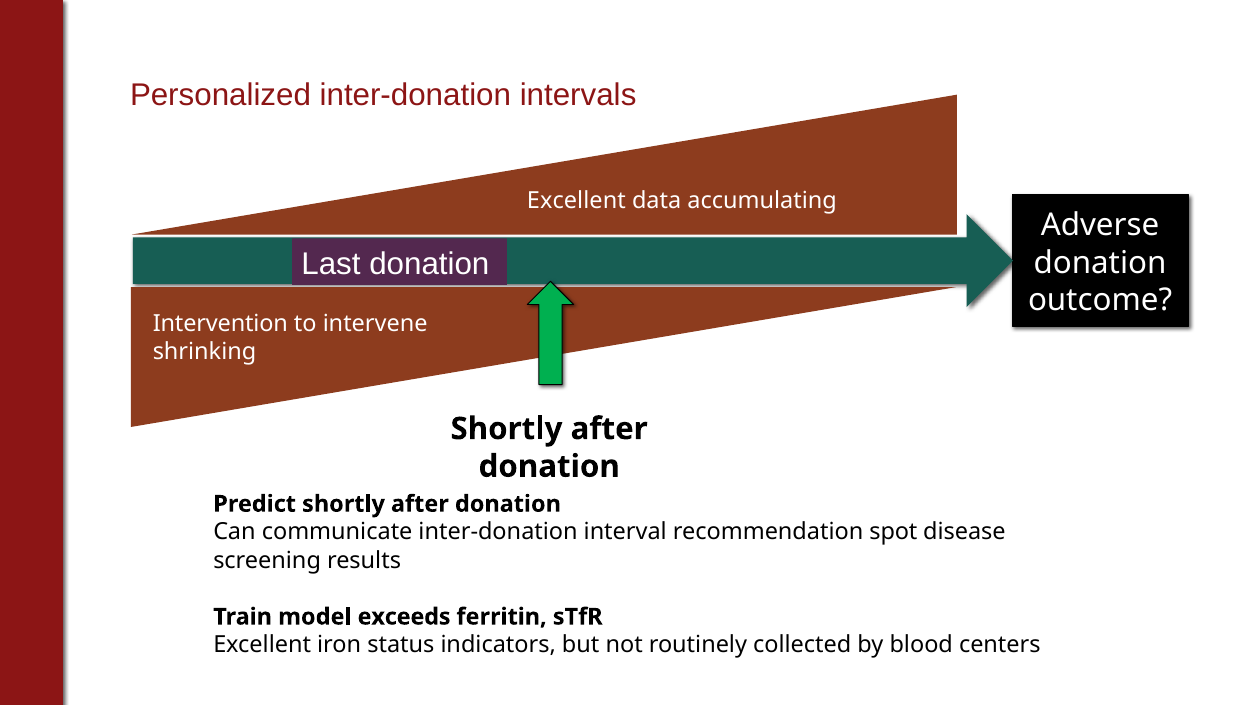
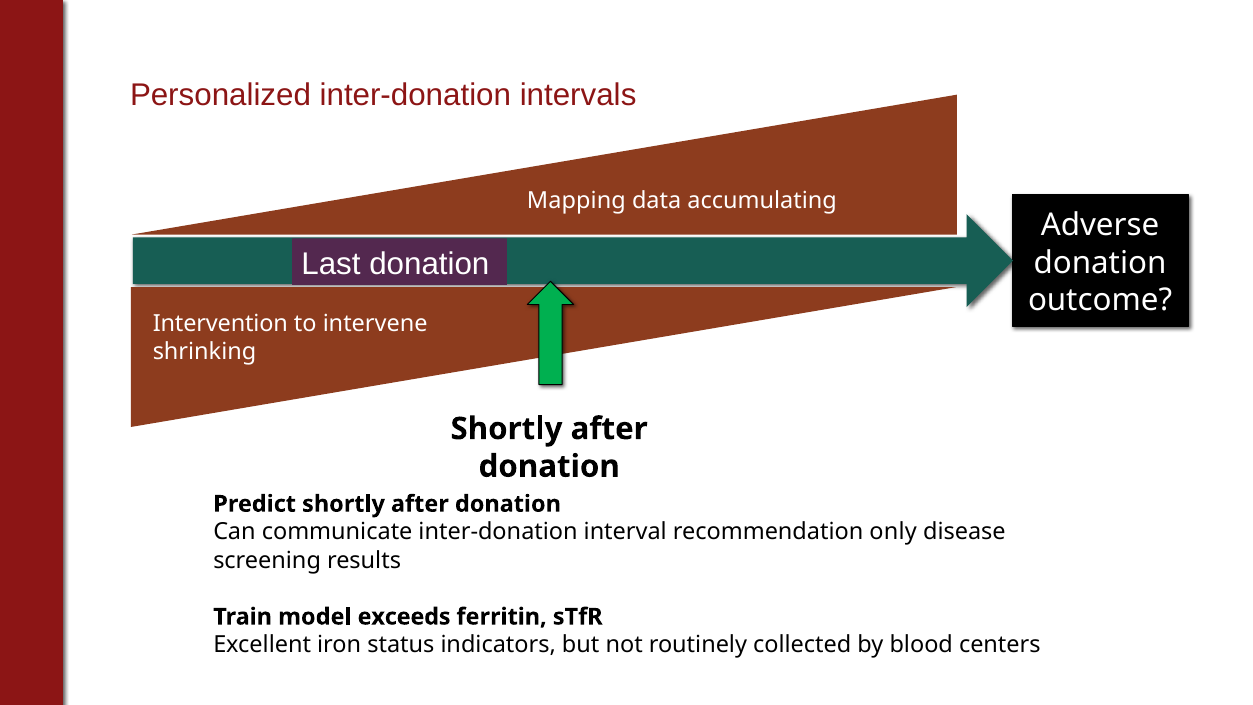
Excellent at (576, 201): Excellent -> Mapping
spot: spot -> only
